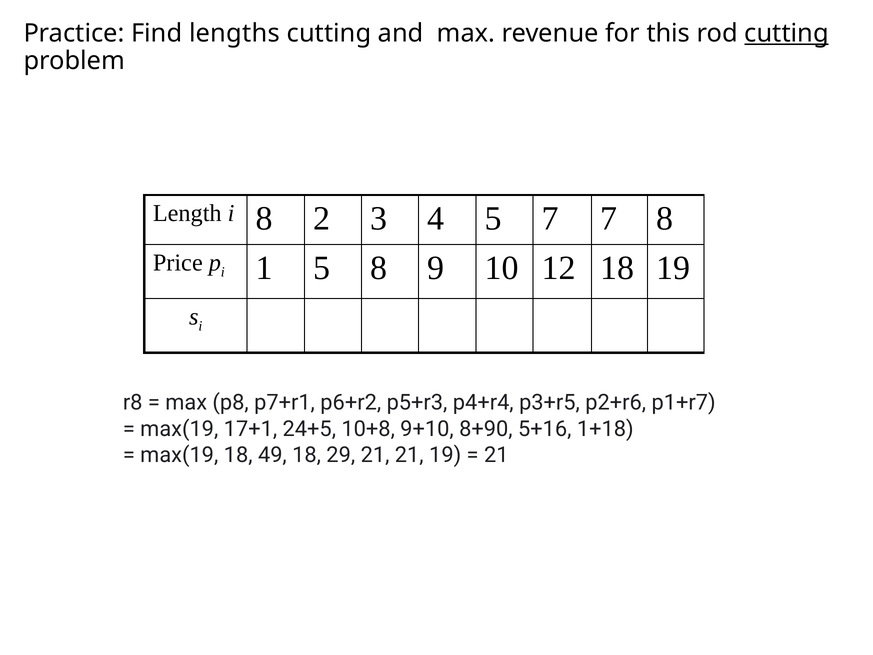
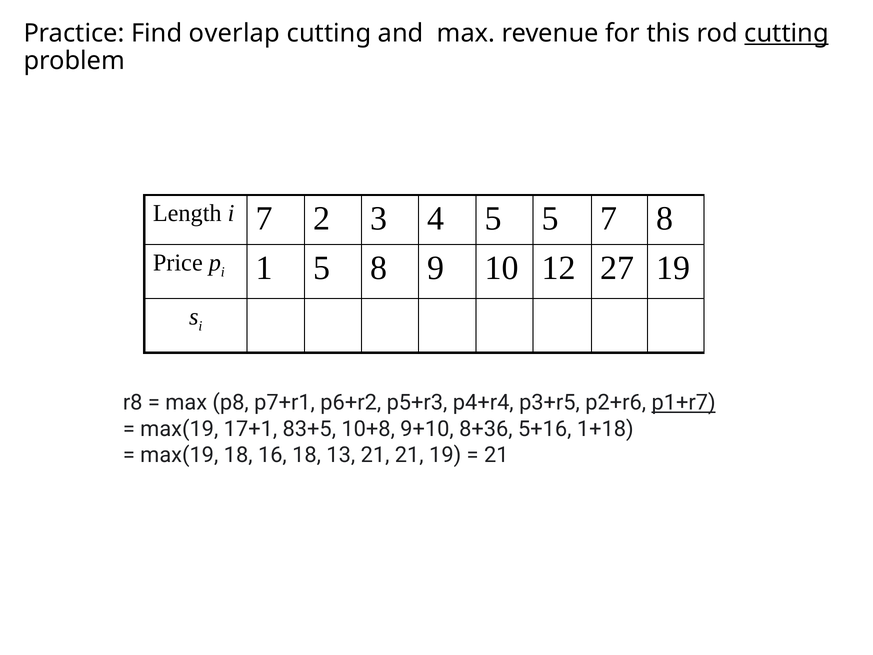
lengths: lengths -> overlap
i 8: 8 -> 7
5 7: 7 -> 5
12 18: 18 -> 27
p1+r7 underline: none -> present
24+5: 24+5 -> 83+5
8+90: 8+90 -> 8+36
49: 49 -> 16
29: 29 -> 13
